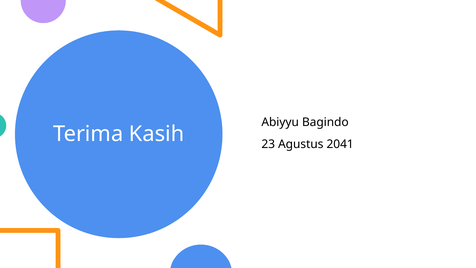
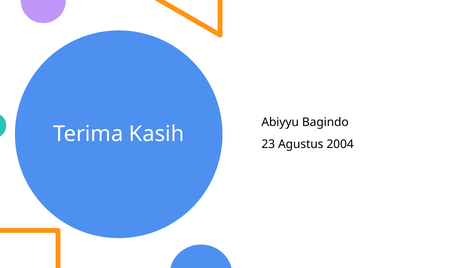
2041: 2041 -> 2004
